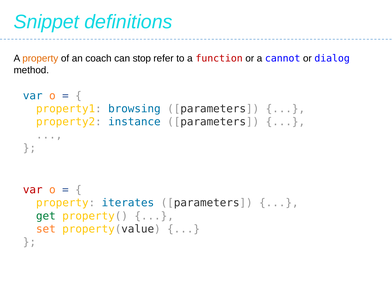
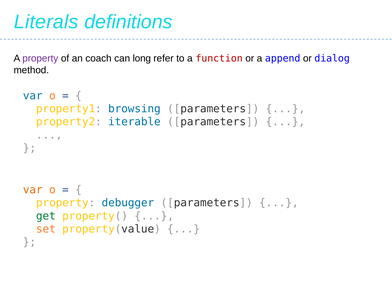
Snippet: Snippet -> Literals
property at (40, 58) colour: orange -> purple
stop: stop -> long
cannot: cannot -> append
instance: instance -> iterable
var at (33, 190) colour: red -> orange
iterates: iterates -> debugger
